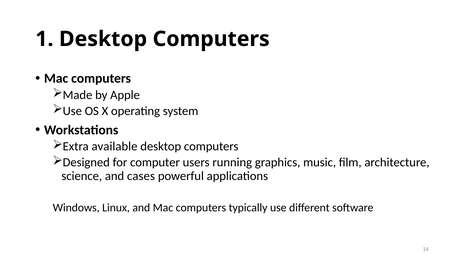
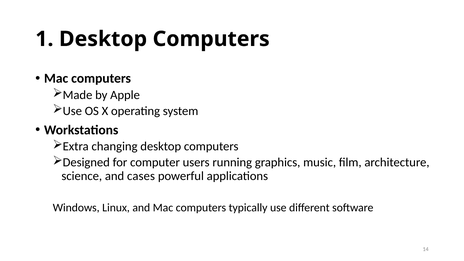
available: available -> changing
